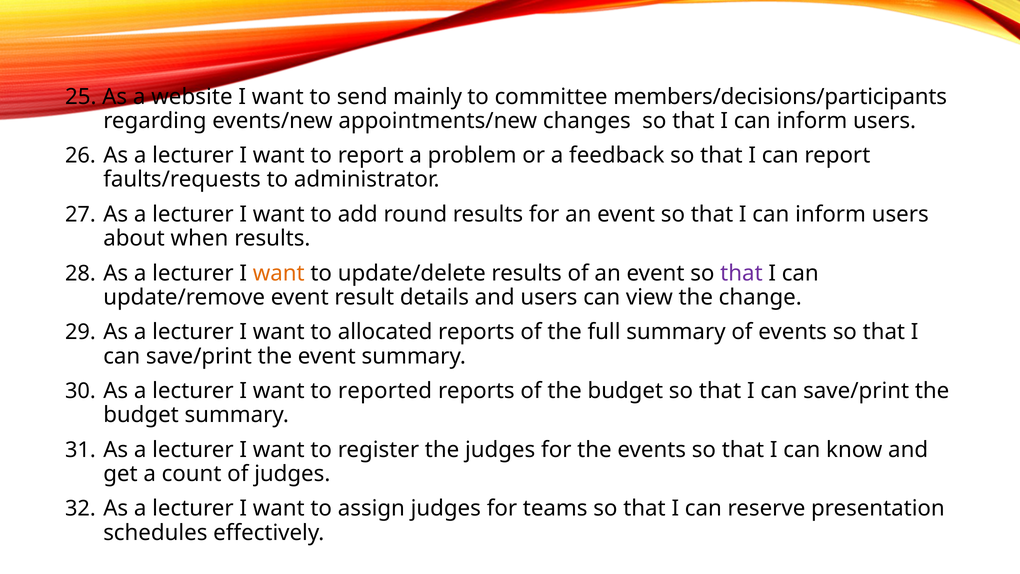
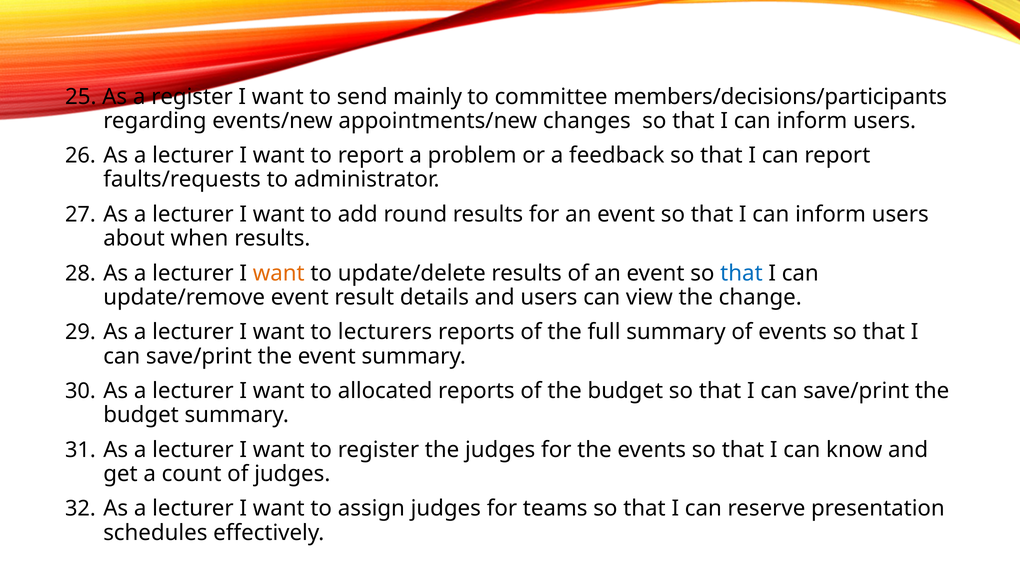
a website: website -> register
that at (741, 273) colour: purple -> blue
allocated: allocated -> lecturers
reported: reported -> allocated
